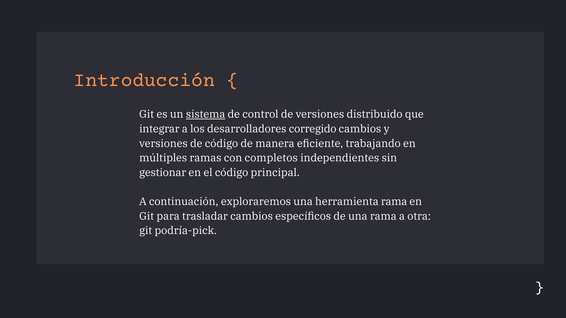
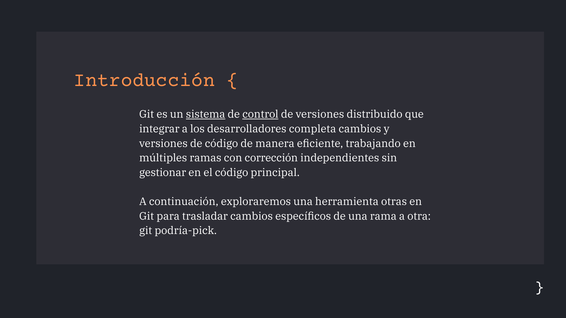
control underline: none -> present
corregido: corregido -> completa
completos: completos -> corrección
herramienta rama: rama -> otras
